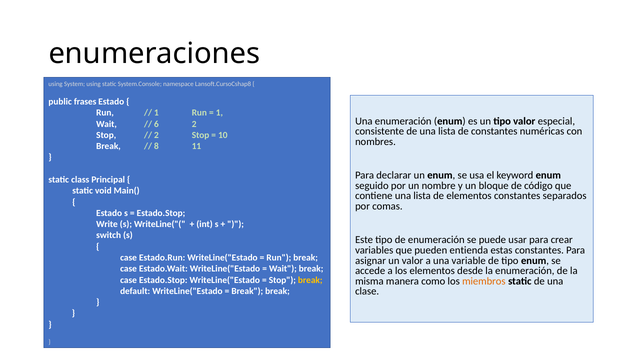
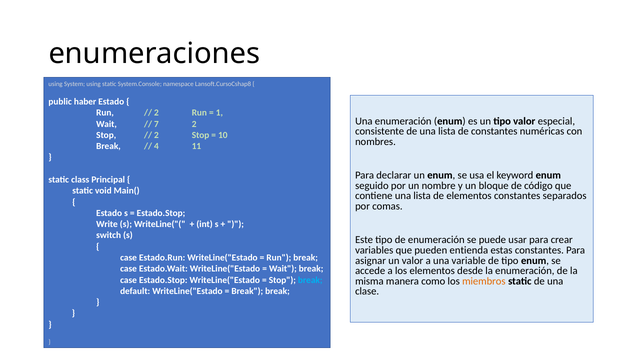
frases: frases -> haber
1 at (156, 113): 1 -> 2
6: 6 -> 7
8: 8 -> 4
break at (310, 280) colour: yellow -> light blue
